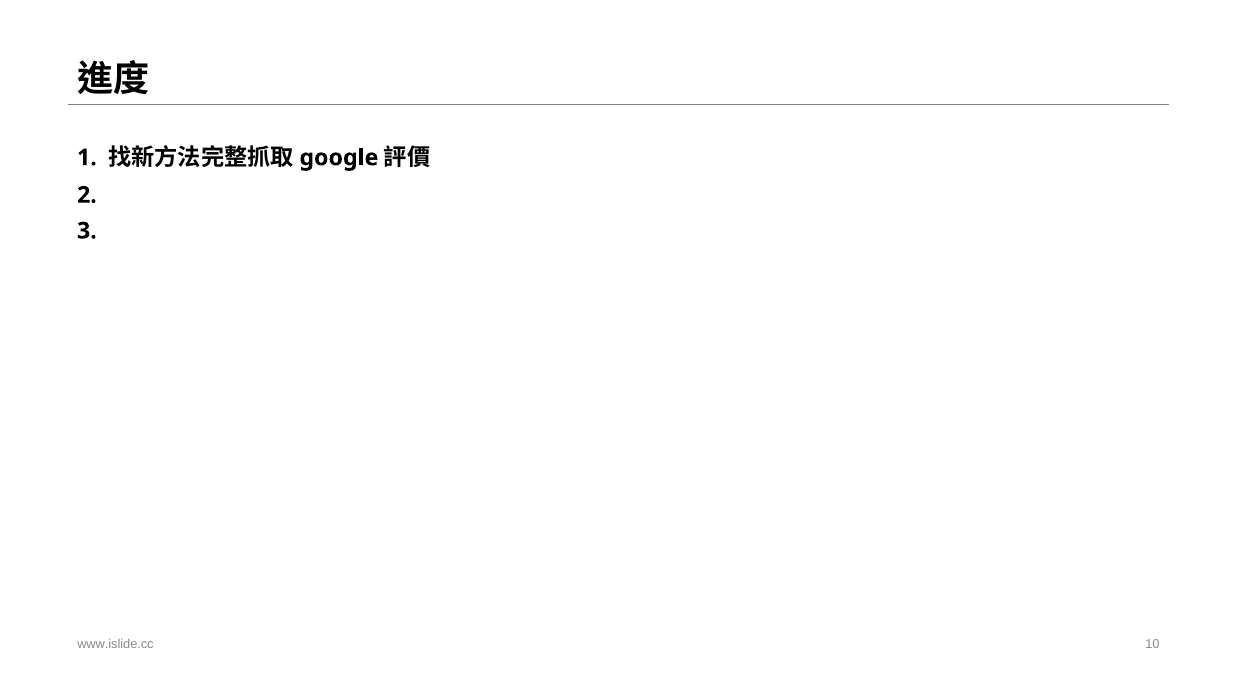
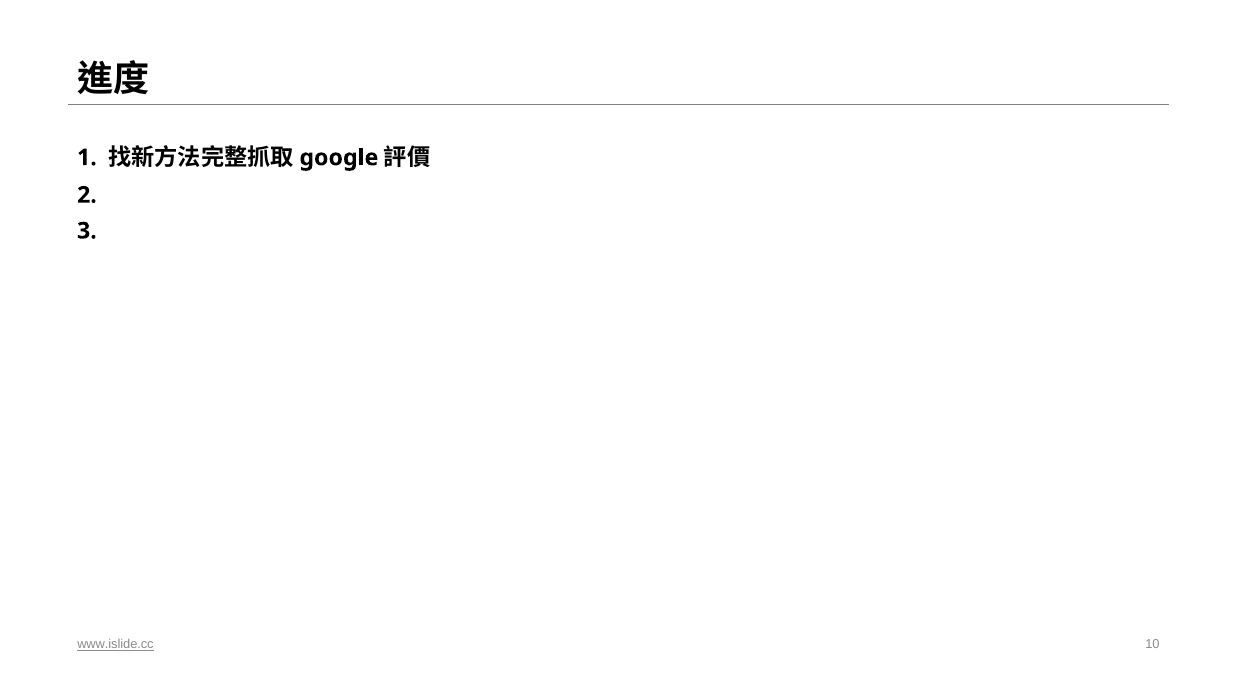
www.islide.cc underline: none -> present
